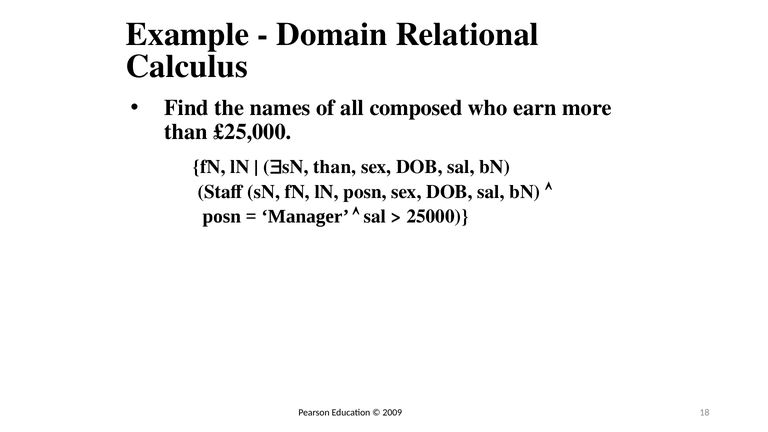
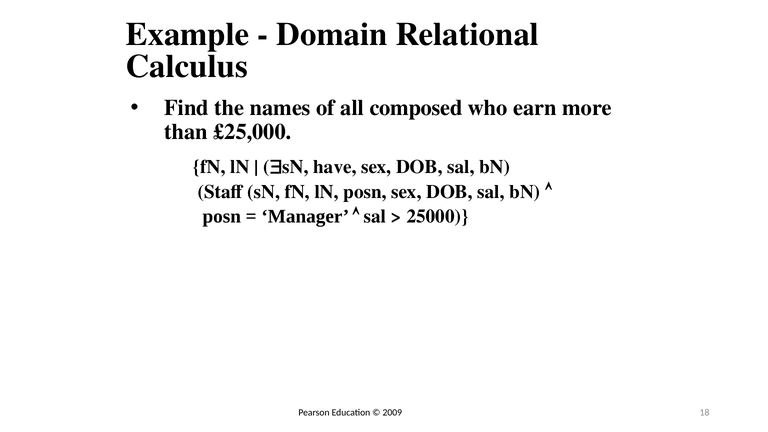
$sN than: than -> have
